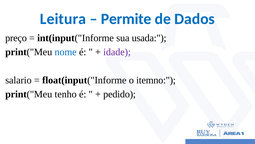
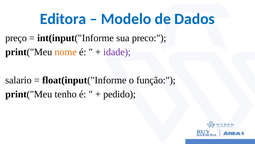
Leitura: Leitura -> Editora
Permite: Permite -> Modelo
usada: usada -> preco
nome colour: blue -> orange
itemno: itemno -> função
